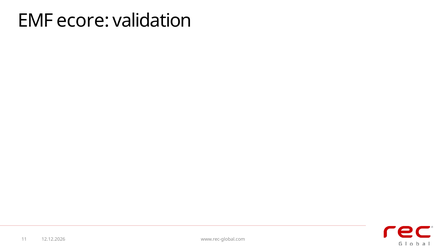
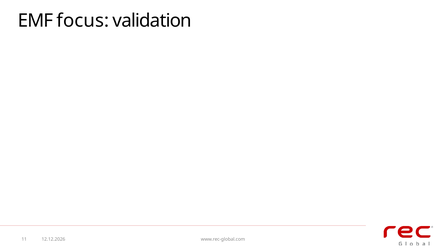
ecore: ecore -> focus
